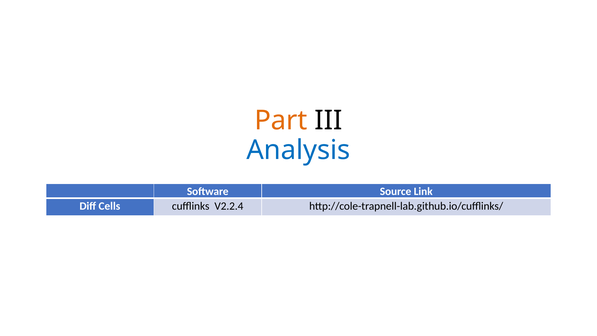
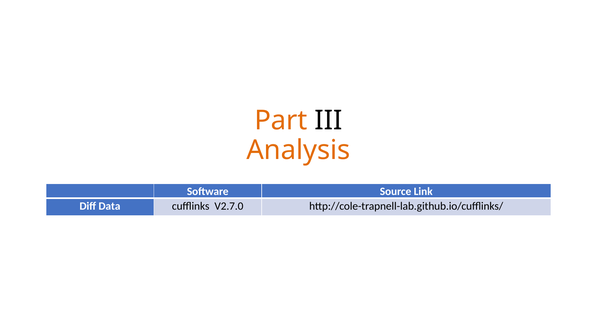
Analysis colour: blue -> orange
Cells: Cells -> Data
V2.2.4: V2.2.4 -> V2.7.0
